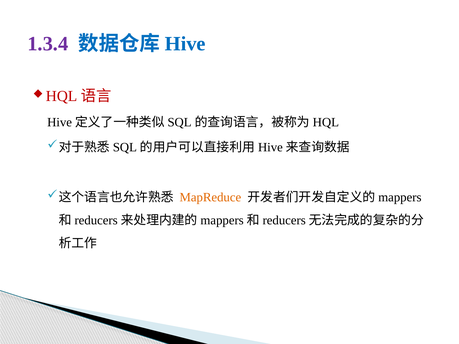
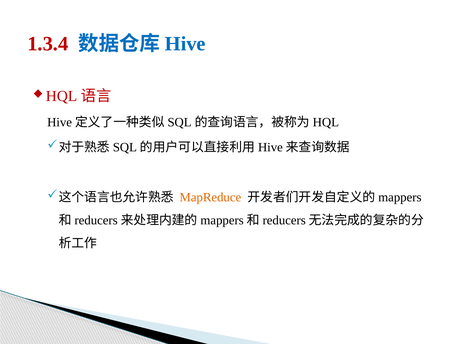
1.3.4 colour: purple -> red
